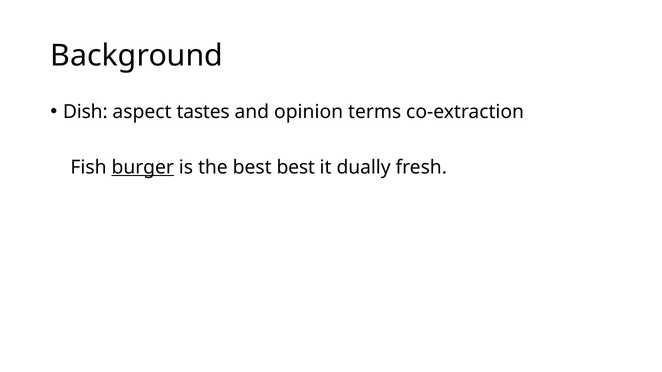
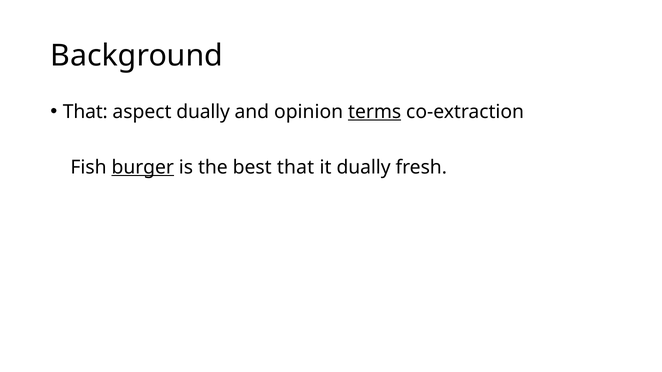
Dish at (85, 112): Dish -> That
aspect tastes: tastes -> dually
terms underline: none -> present
best best: best -> that
